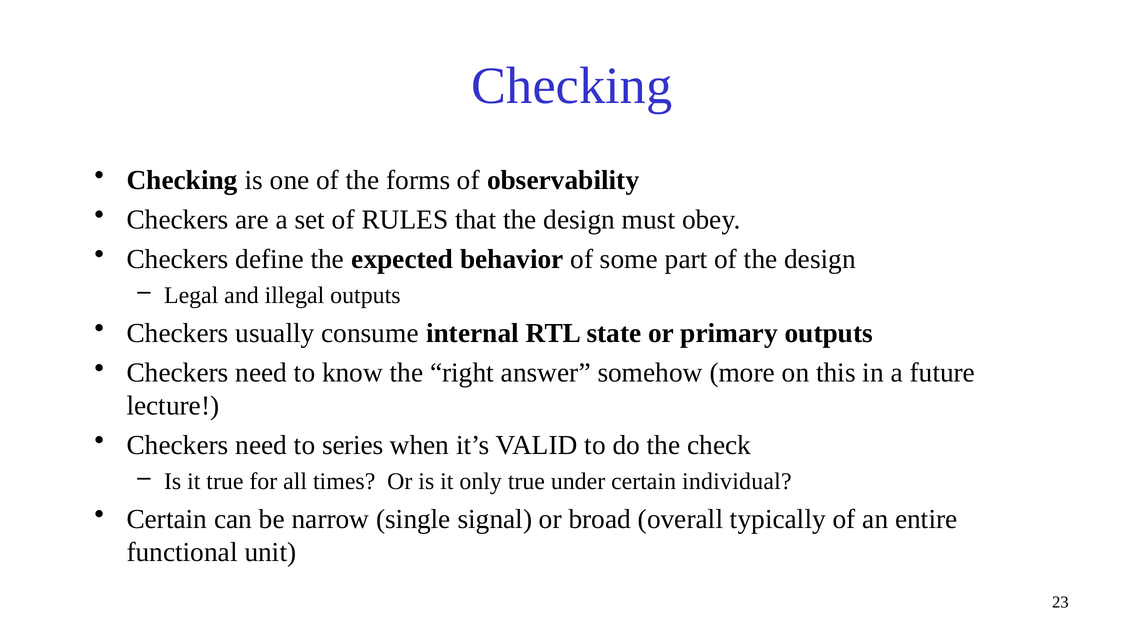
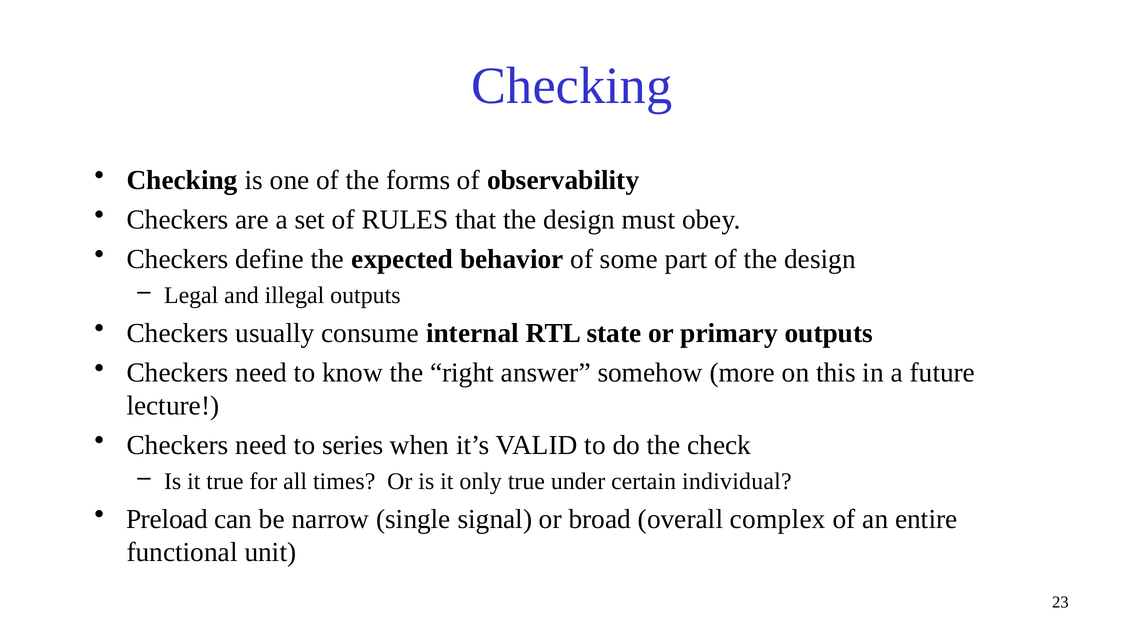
Certain at (167, 519): Certain -> Preload
typically: typically -> complex
